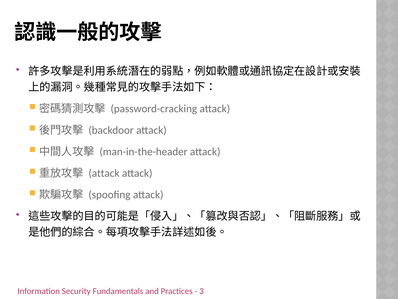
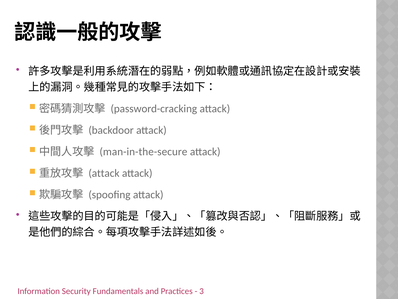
man-in-the-header: man-in-the-header -> man-in-the-secure
